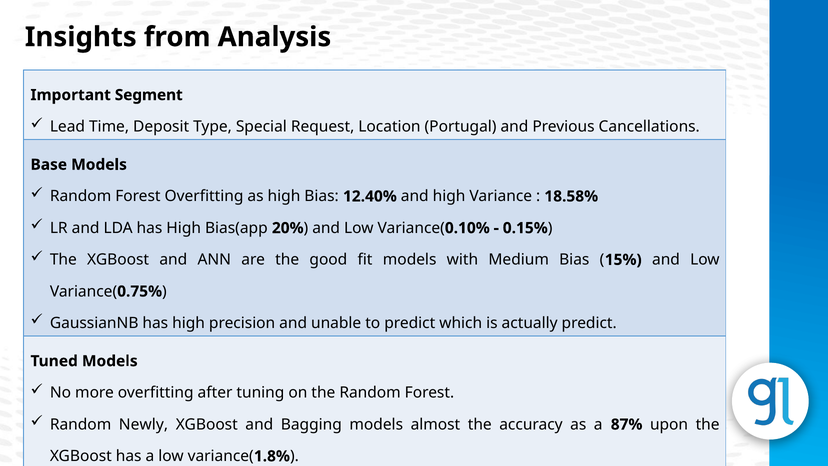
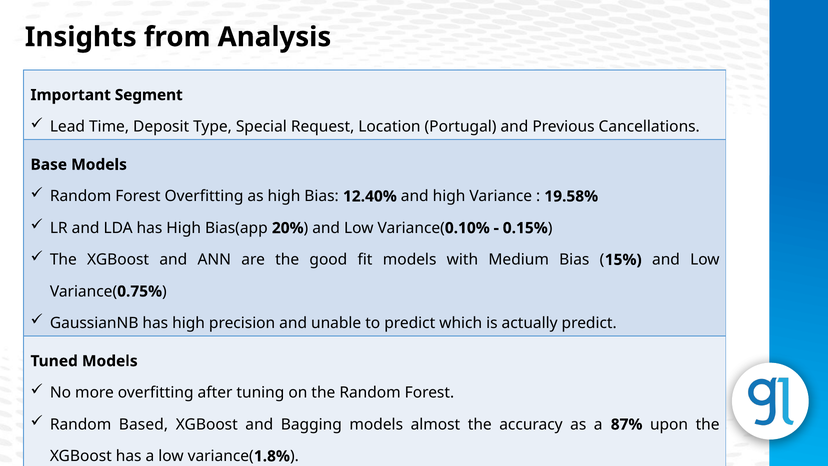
18.58%: 18.58% -> 19.58%
Newly: Newly -> Based
